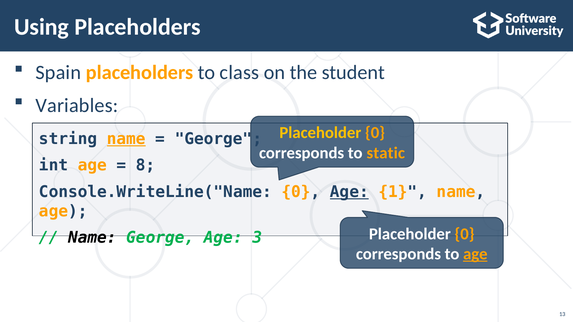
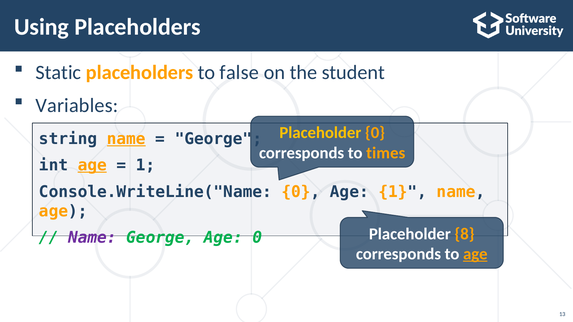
Spain: Spain -> Static
class: class -> false
static: static -> times
age at (92, 165) underline: none -> present
8 at (146, 165): 8 -> 1
Age at (349, 192) underline: present -> none
0 at (465, 234): 0 -> 8
Name at (92, 238) colour: black -> purple
Age 3: 3 -> 0
